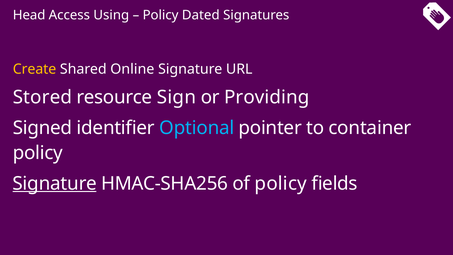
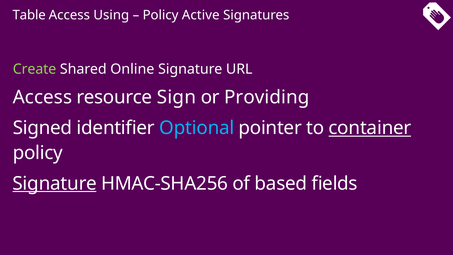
Head: Head -> Table
Dated: Dated -> Active
Create colour: yellow -> light green
Stored at (42, 97): Stored -> Access
container underline: none -> present
of policy: policy -> based
